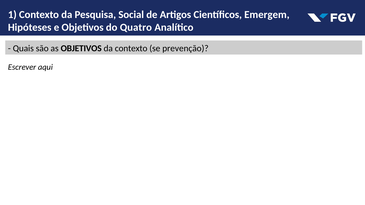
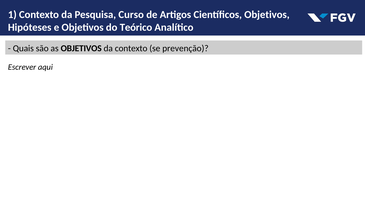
Social: Social -> Curso
Científicos Emergem: Emergem -> Objetivos
Quatro: Quatro -> Teórico
